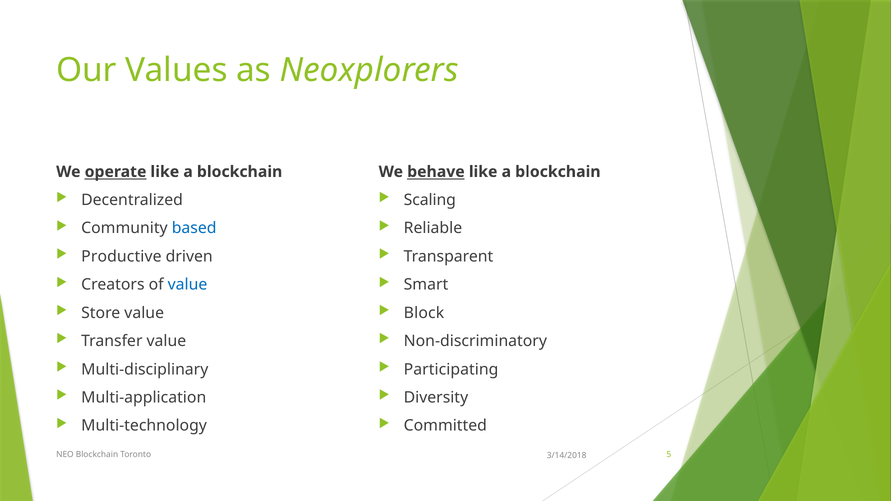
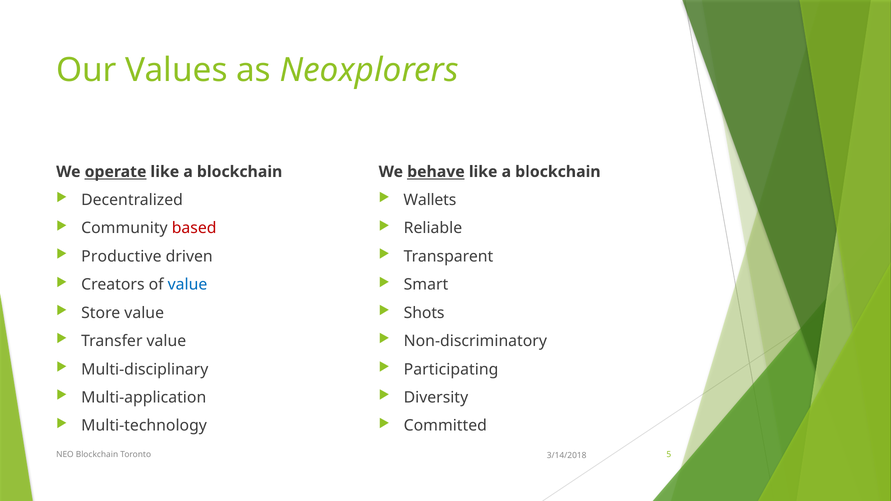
Scaling: Scaling -> Wallets
based colour: blue -> red
Block: Block -> Shots
